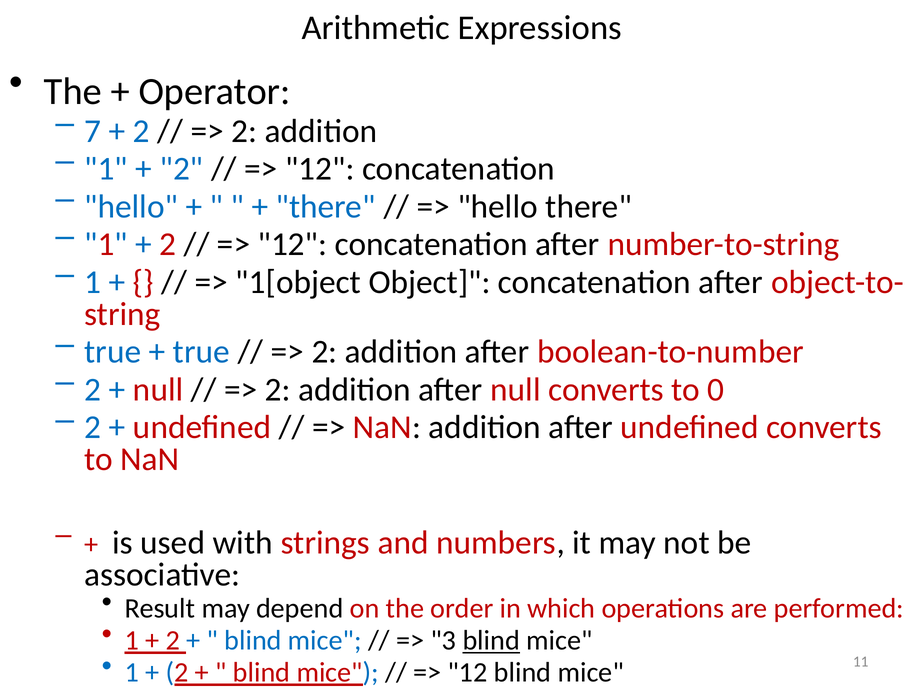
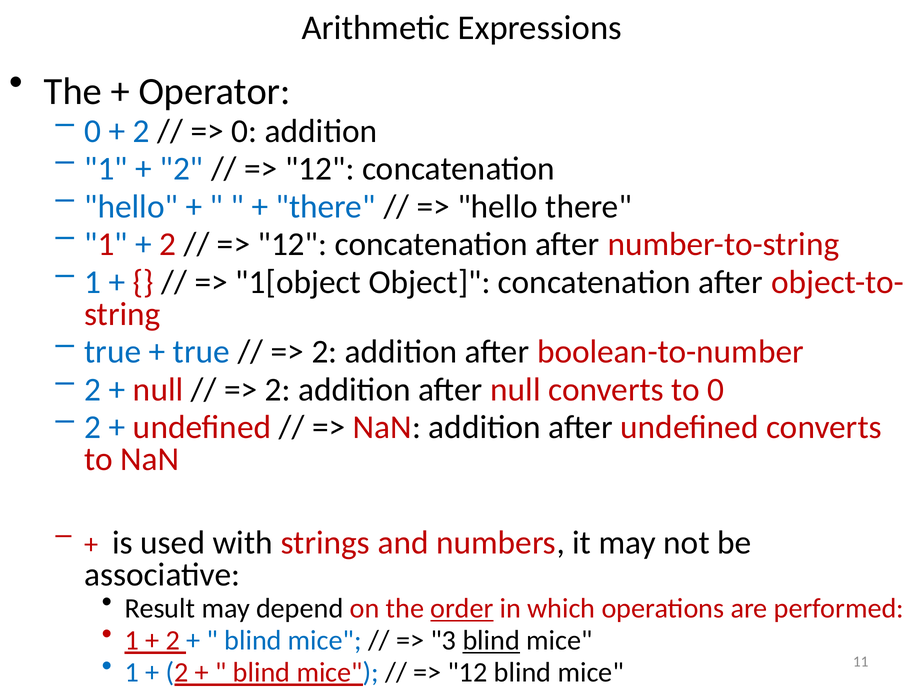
7 at (93, 131): 7 -> 0
2 at (244, 131): 2 -> 0
order underline: none -> present
